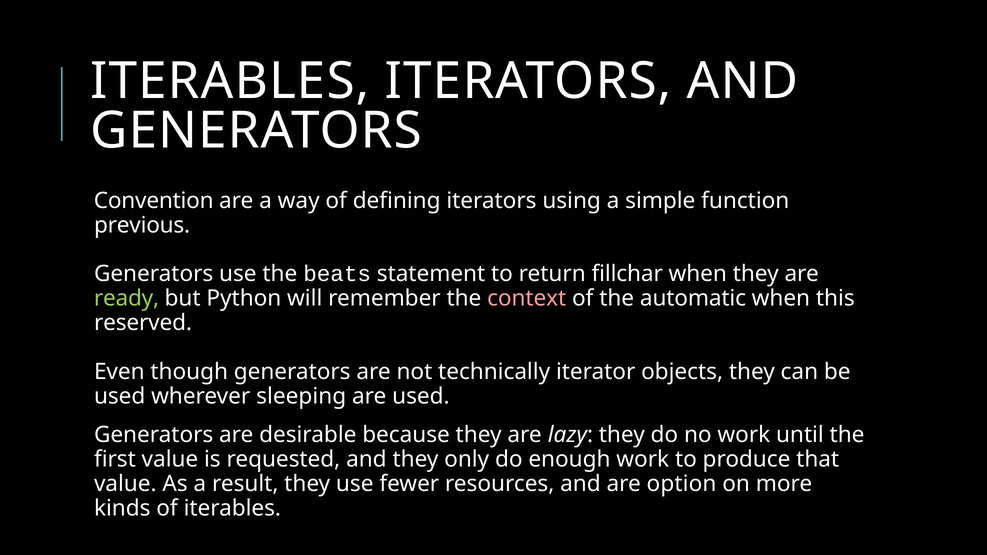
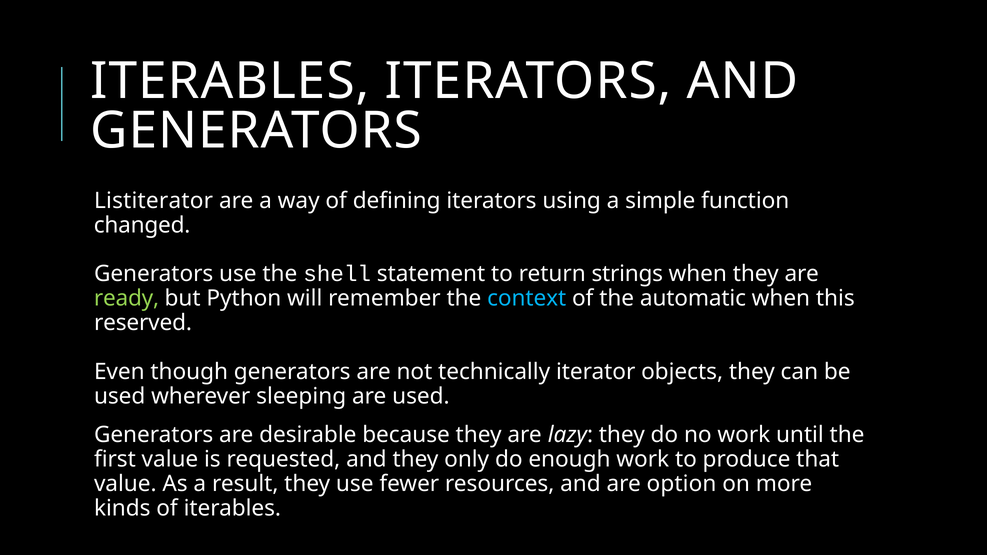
Convention: Convention -> Listiterator
previous: previous -> changed
beats: beats -> shell
fillchar: fillchar -> strings
context colour: pink -> light blue
